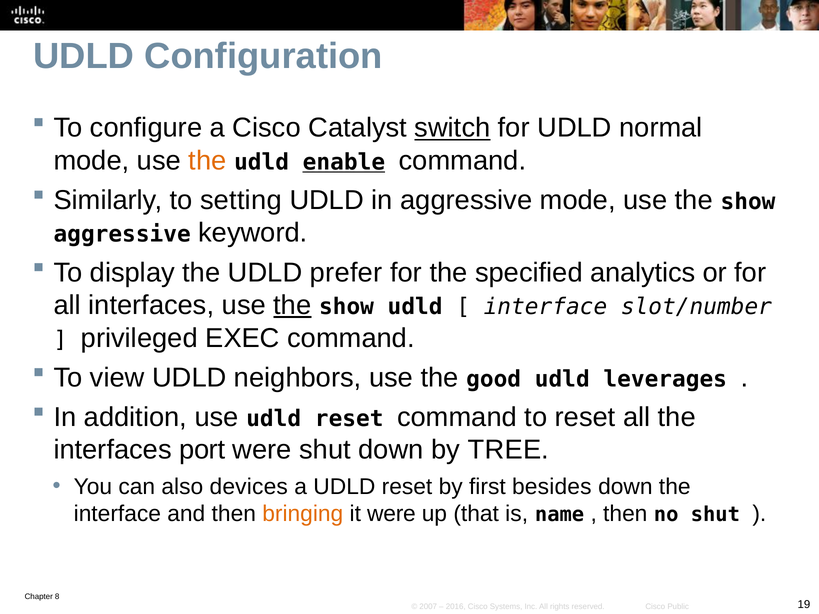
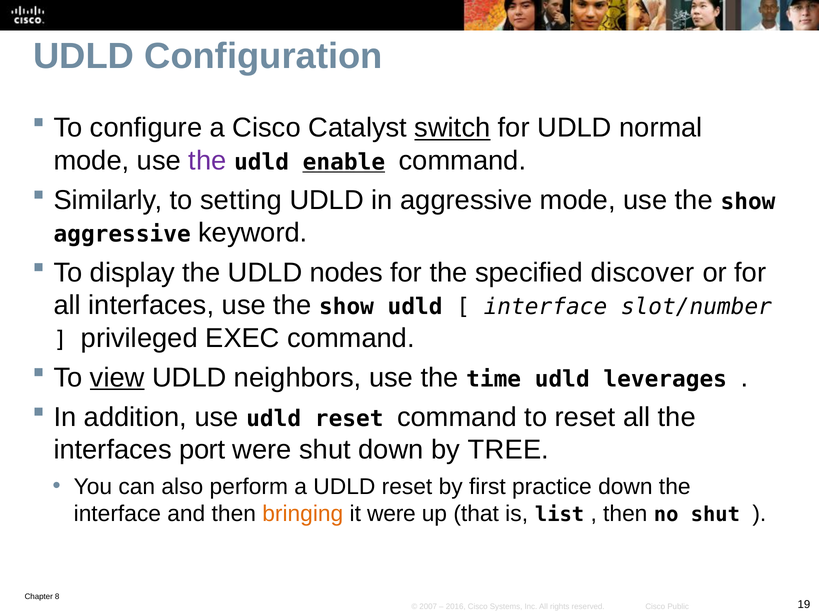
the at (207, 161) colour: orange -> purple
prefer: prefer -> nodes
analytics: analytics -> discover
the at (292, 305) underline: present -> none
view underline: none -> present
good: good -> time
devices: devices -> perform
besides: besides -> practice
name: name -> list
